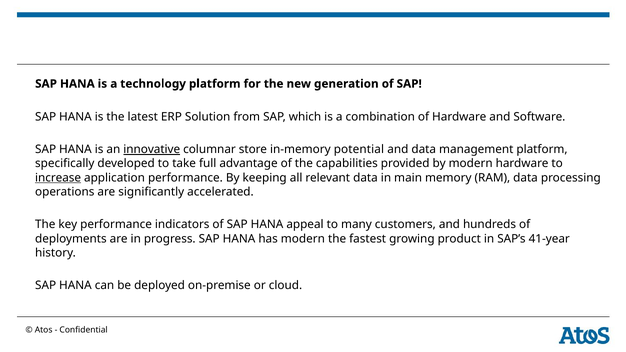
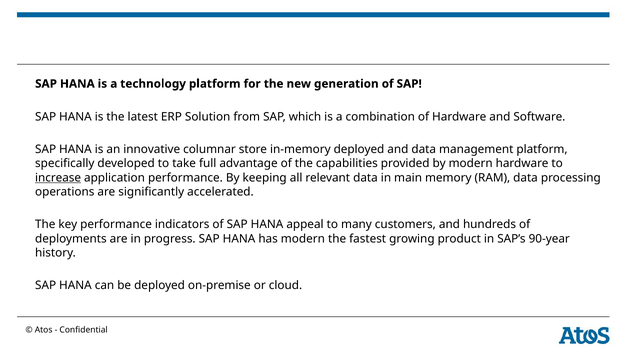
innovative underline: present -> none
in-memory potential: potential -> deployed
41-year: 41-year -> 90-year
